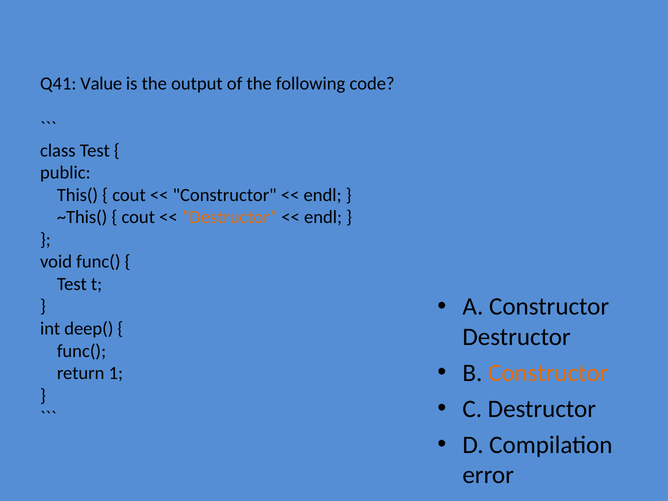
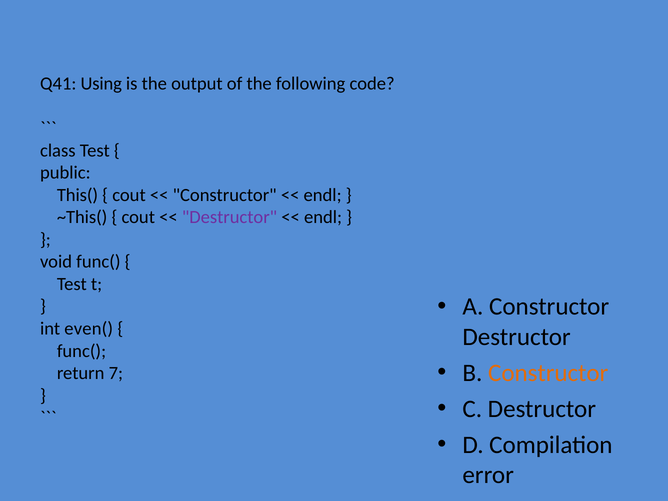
Value: Value -> Using
Destructor at (230, 217) colour: orange -> purple
deep(: deep( -> even(
1: 1 -> 7
